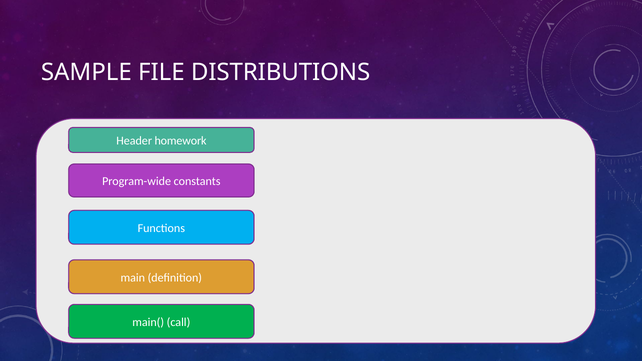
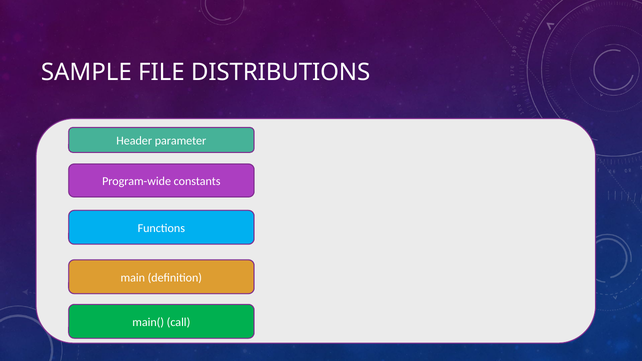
homework: homework -> parameter
